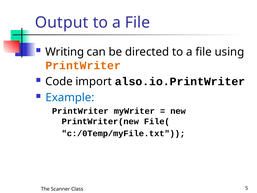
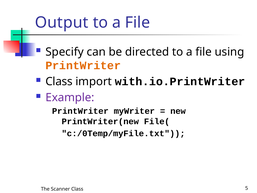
Writing: Writing -> Specify
Code at (59, 81): Code -> Class
also.io.PrintWriter: also.io.PrintWriter -> with.io.PrintWriter
Example colour: blue -> purple
